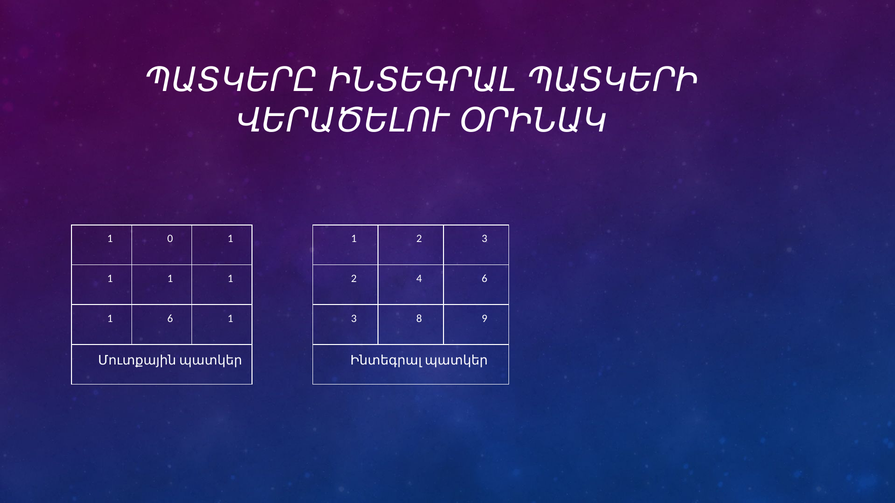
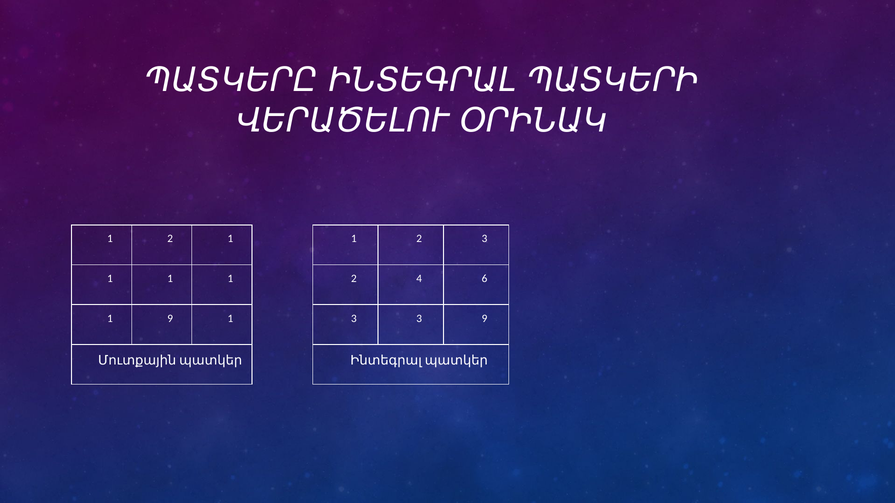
0 at (170, 239): 0 -> 2
1 6: 6 -> 9
3 8: 8 -> 3
